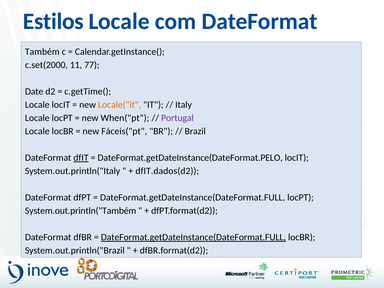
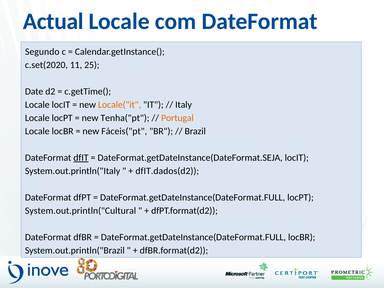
Estilos: Estilos -> Actual
Também: Também -> Segundo
c.set(2000: c.set(2000 -> c.set(2020
77: 77 -> 25
When("pt: When("pt -> Tenha("pt
Portugal colour: purple -> orange
DateFormat.getDateInstance(DateFormat.PELO: DateFormat.getDateInstance(DateFormat.PELO -> DateFormat.getDateInstance(DateFormat.SEJA
System.out.println("Também: System.out.println("Também -> System.out.println("Cultural
DateFormat.getDateInstance(DateFormat.FULL at (193, 237) underline: present -> none
